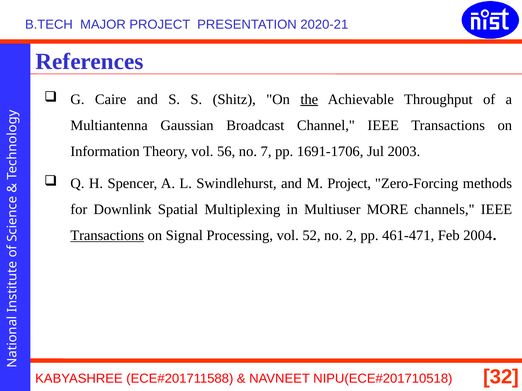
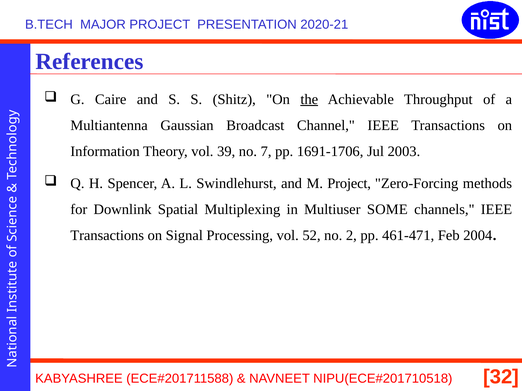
56: 56 -> 39
MORE: MORE -> SOME
Transactions at (107, 236) underline: present -> none
